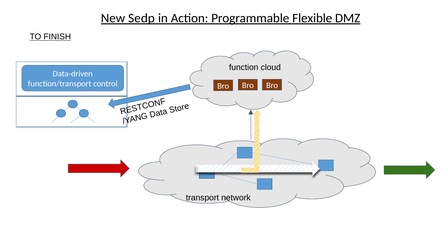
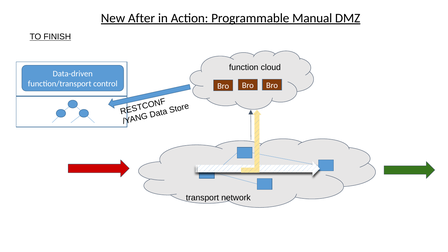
Sedp: Sedp -> After
Flexible: Flexible -> Manual
